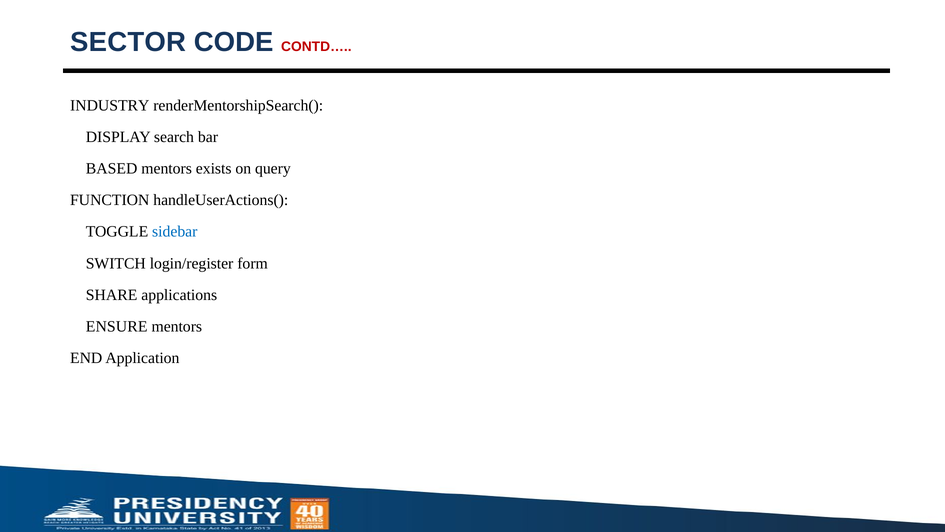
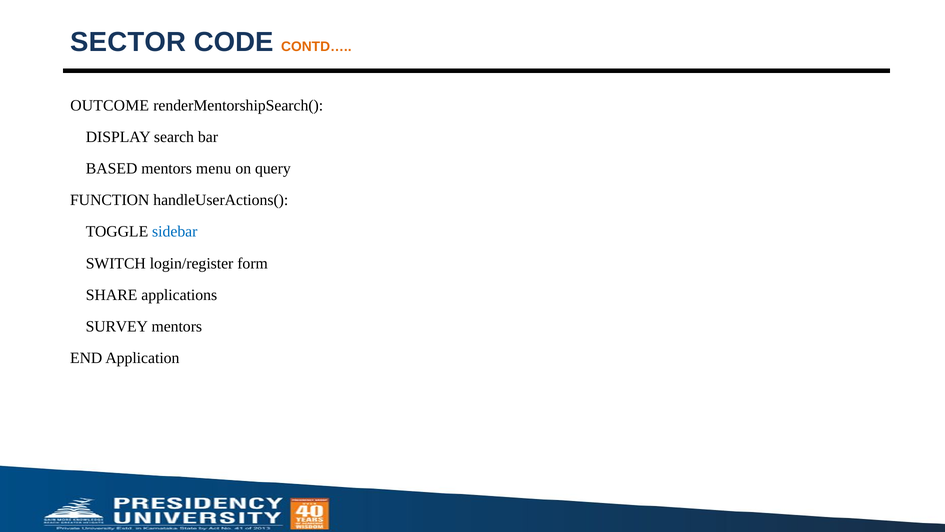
CONTD… colour: red -> orange
INDUSTRY: INDUSTRY -> OUTCOME
exists: exists -> menu
ENSURE: ENSURE -> SURVEY
